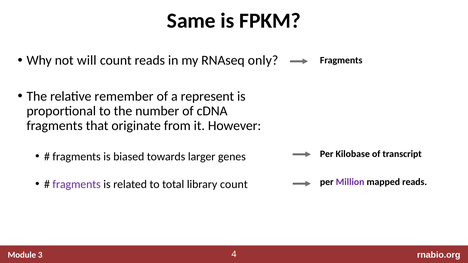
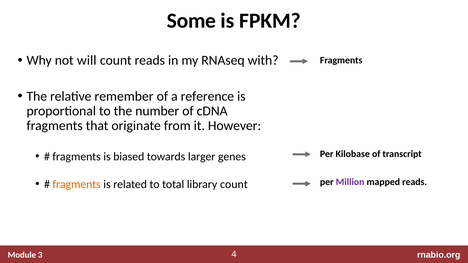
Same: Same -> Some
only: only -> with
represent: represent -> reference
fragments at (77, 184) colour: purple -> orange
